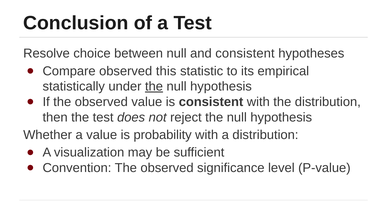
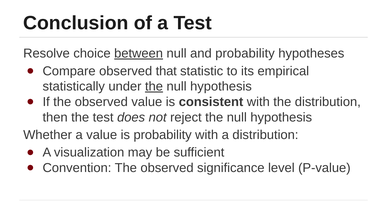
between underline: none -> present
and consistent: consistent -> probability
this: this -> that
